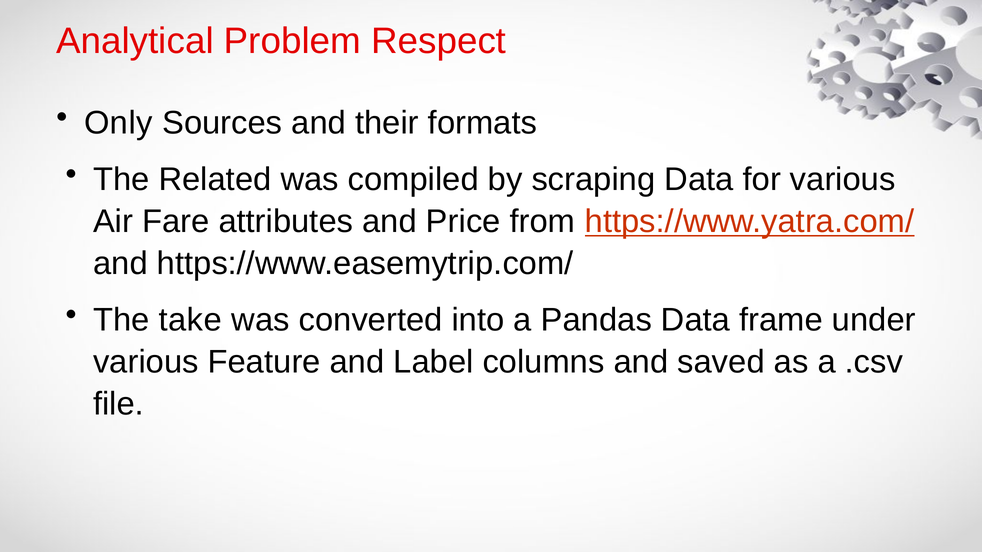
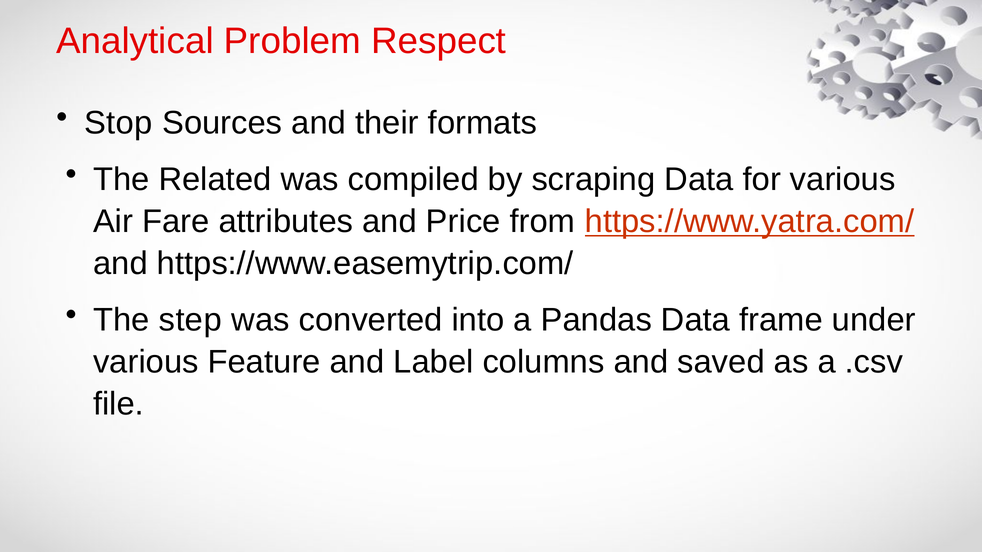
Only: Only -> Stop
take: take -> step
